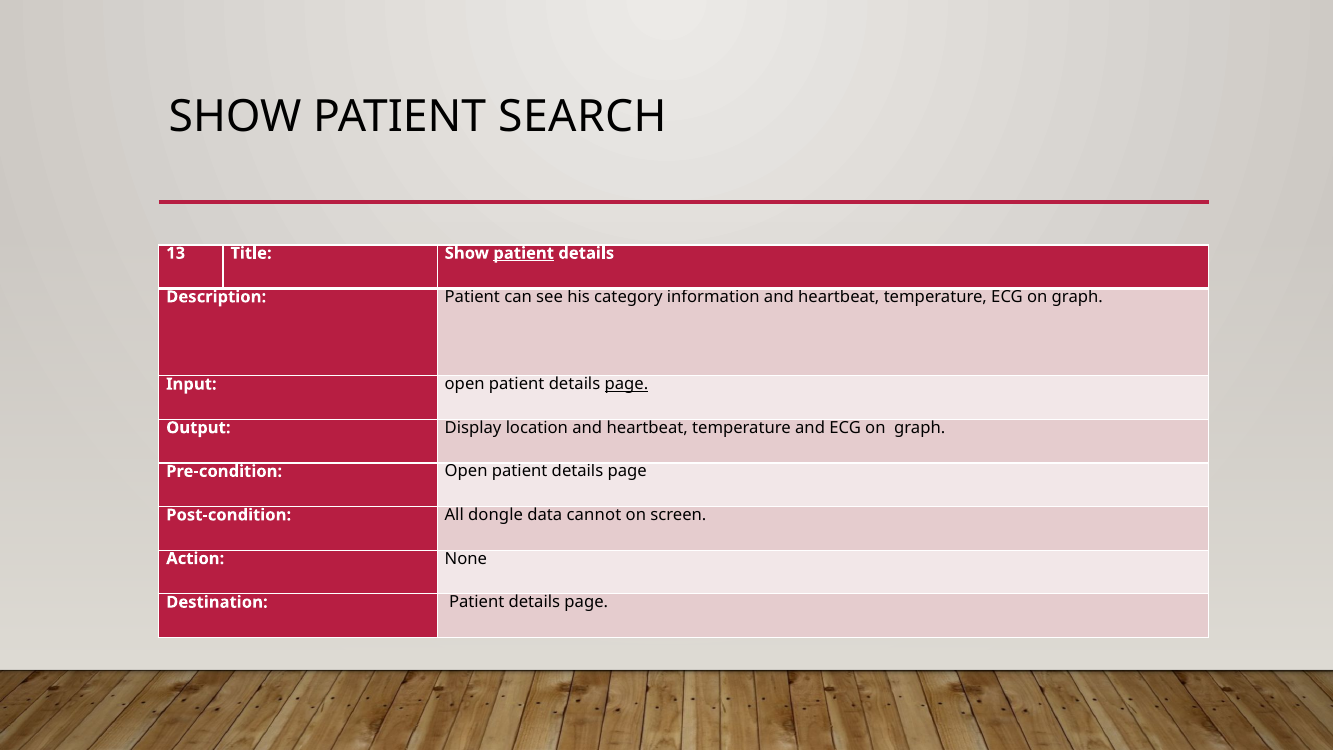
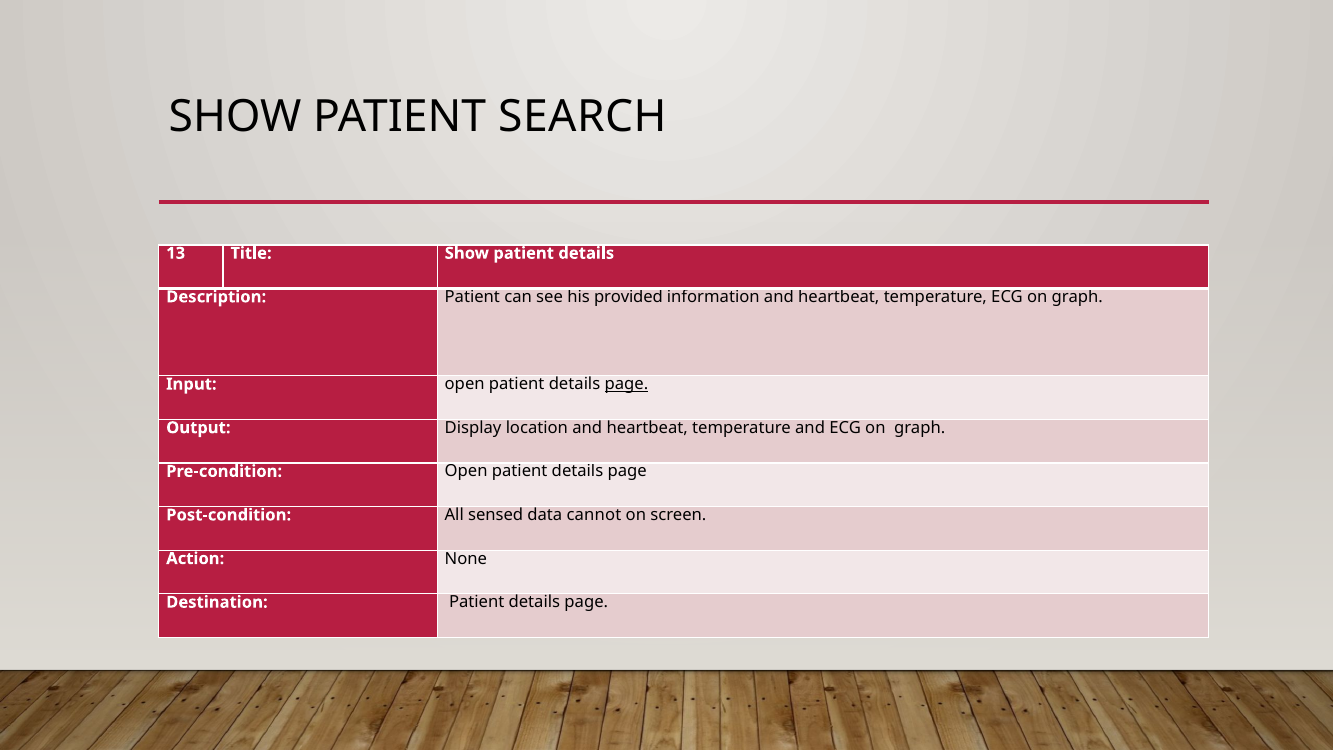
patient at (524, 253) underline: present -> none
category: category -> provided
dongle: dongle -> sensed
